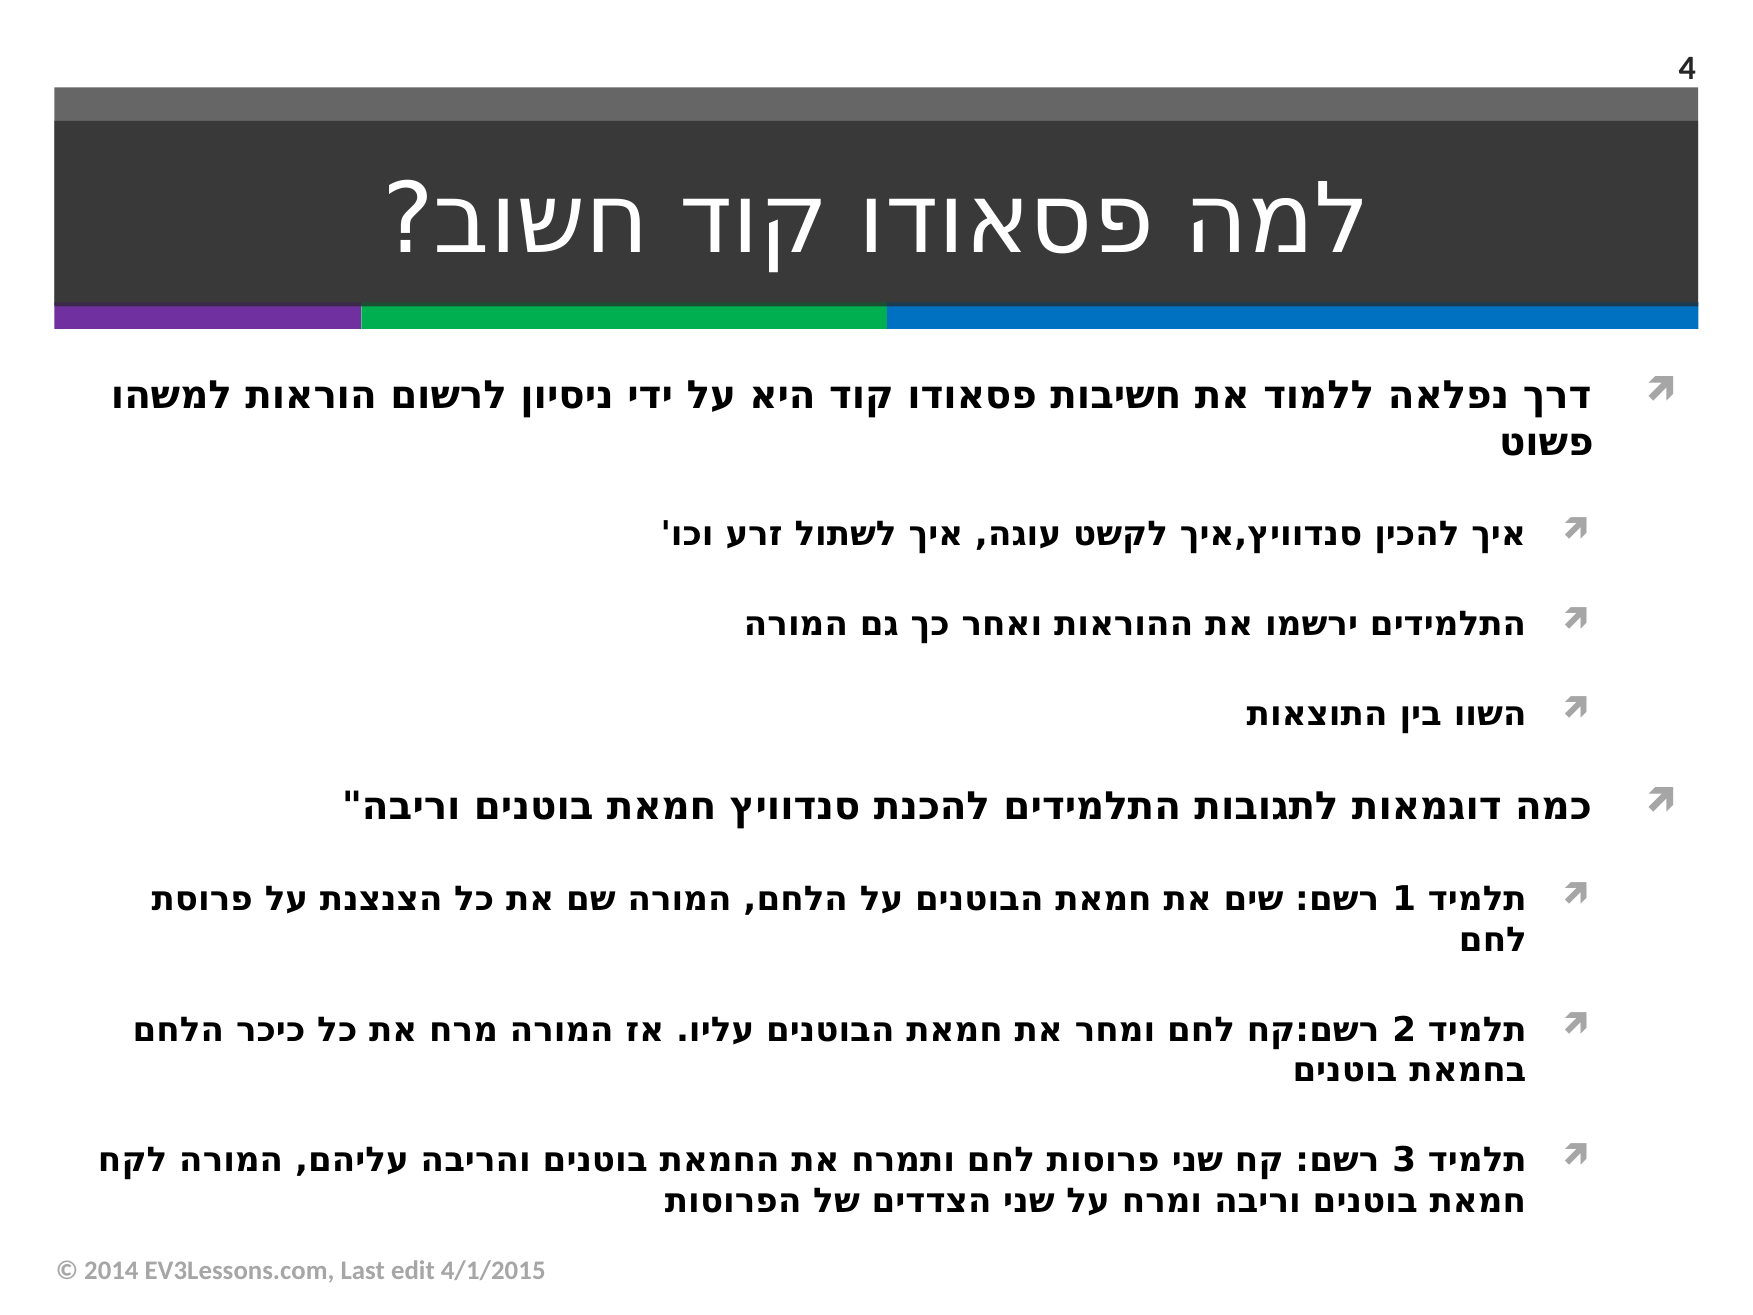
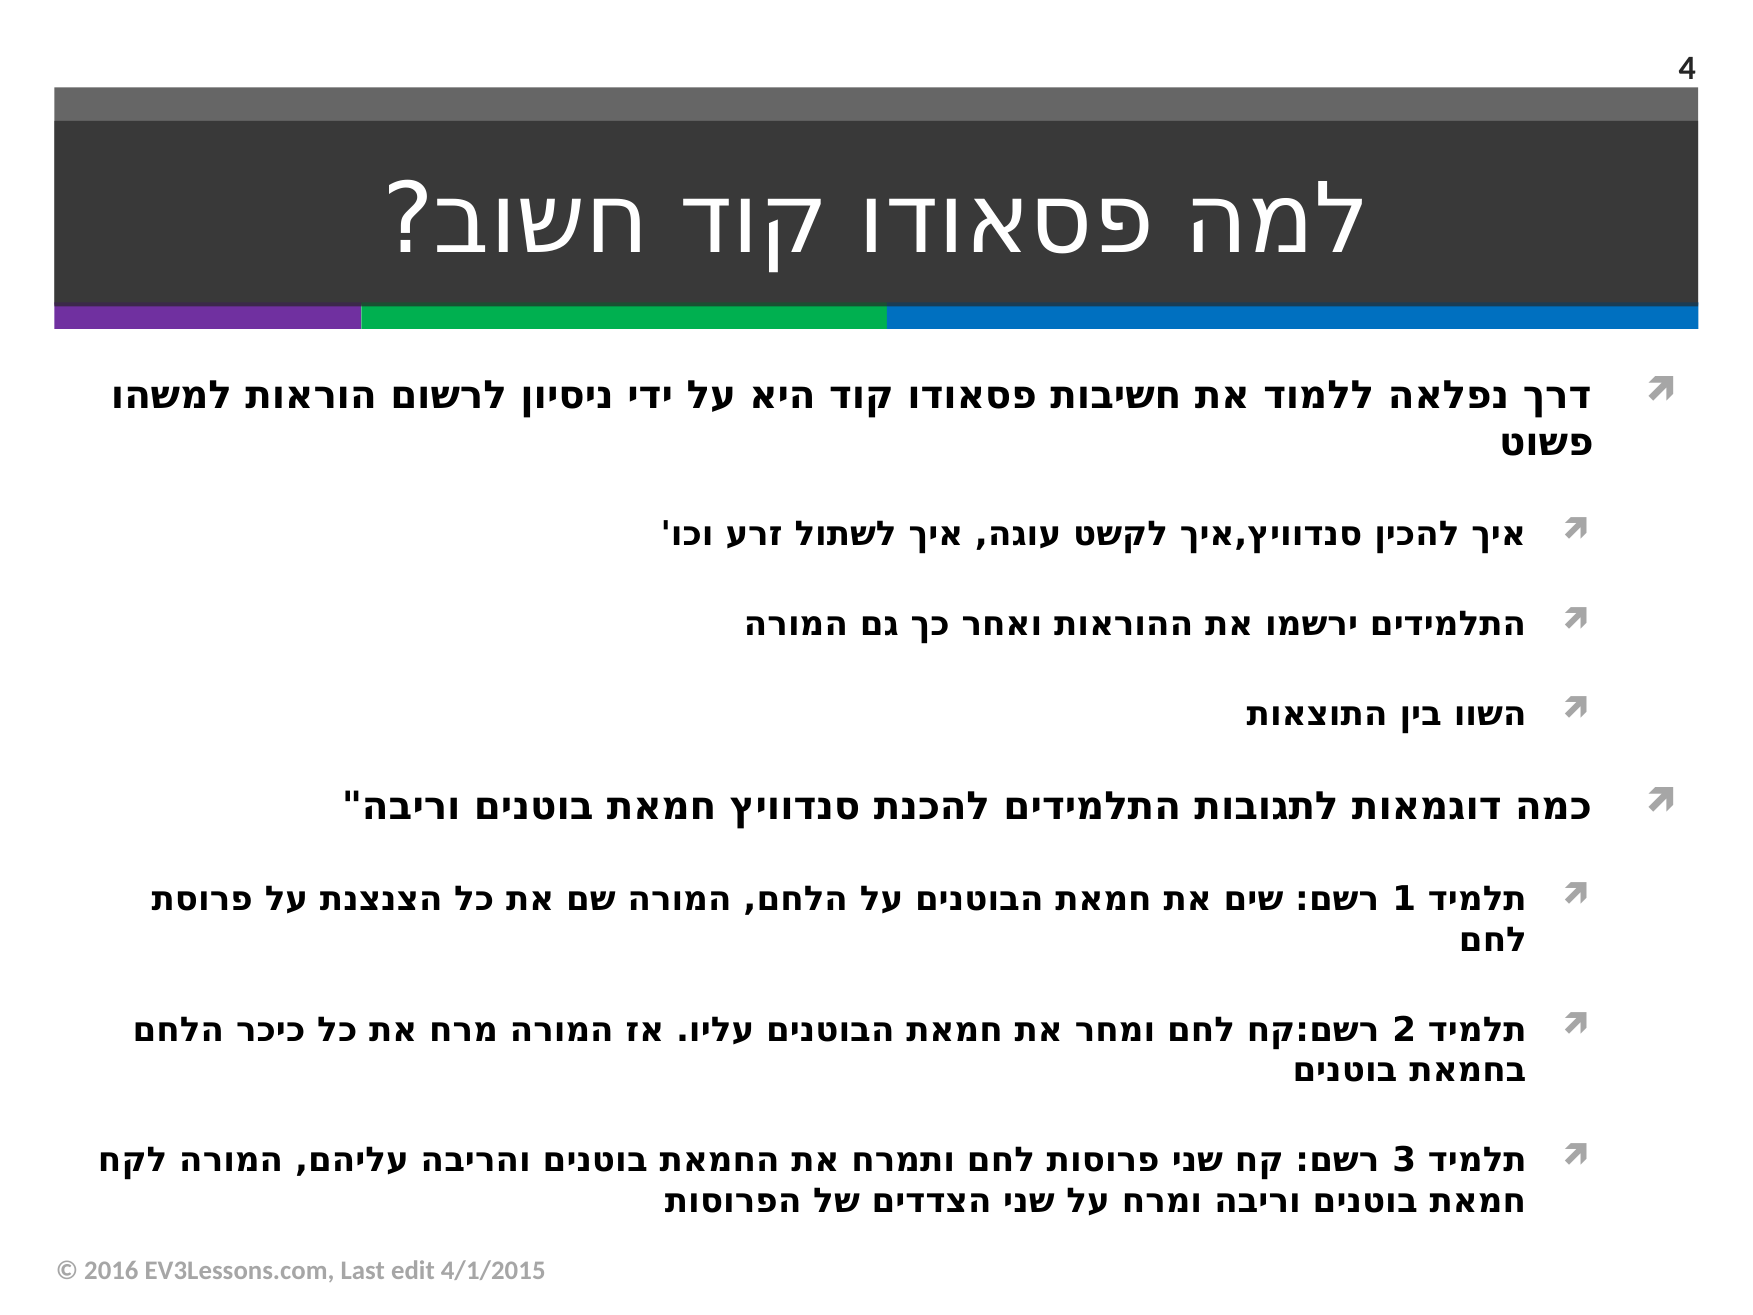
2014: 2014 -> 2016
